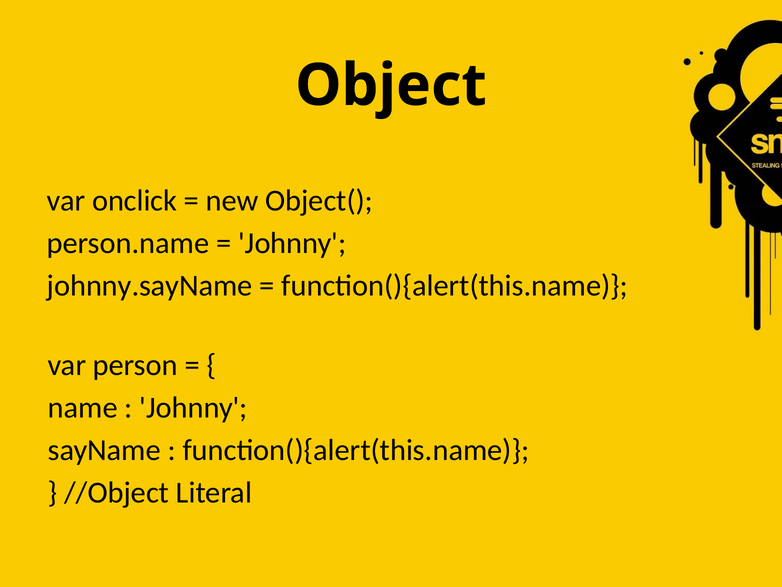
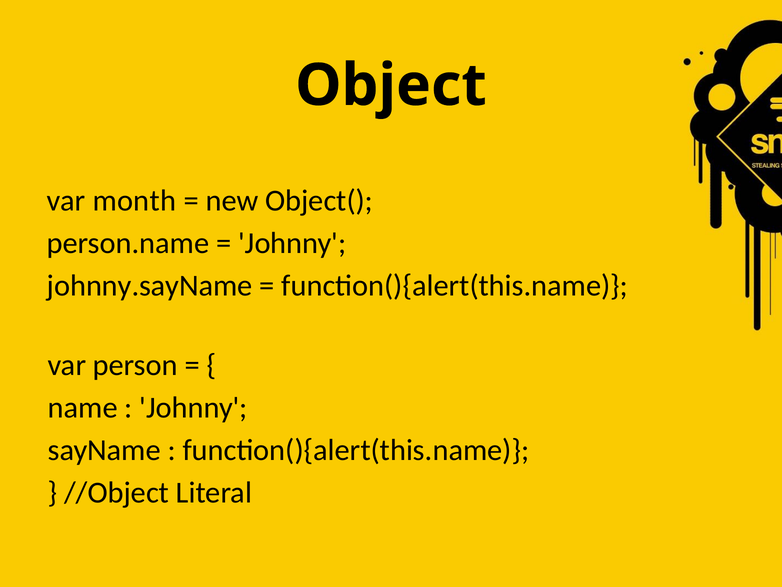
onclick: onclick -> month
